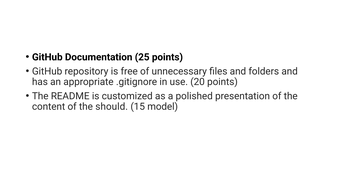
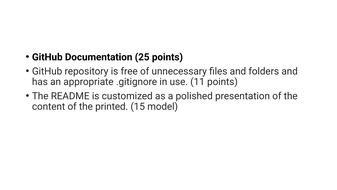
20: 20 -> 11
should: should -> printed
